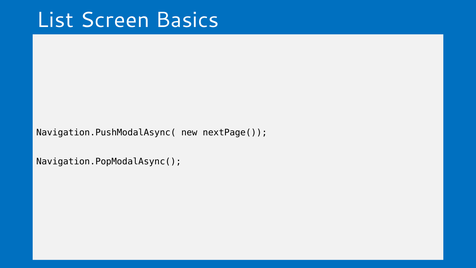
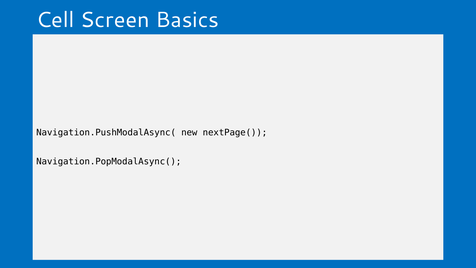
List: List -> Cell
